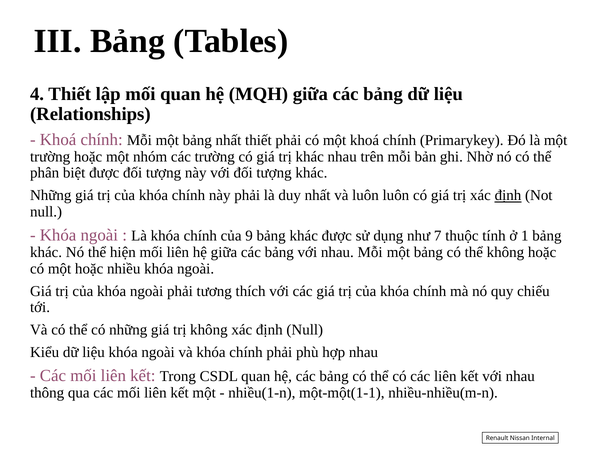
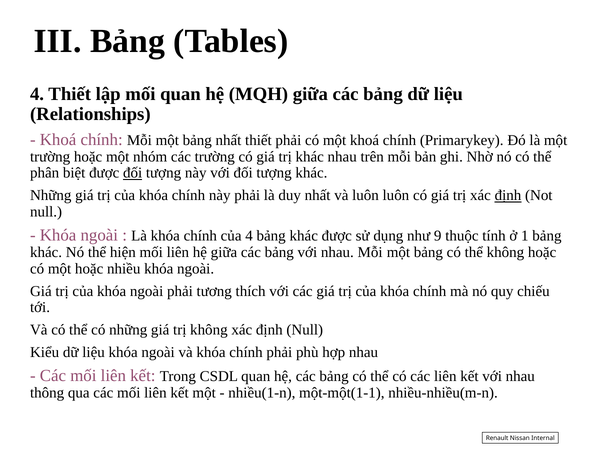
đối at (133, 173) underline: none -> present
của 9: 9 -> 4
7: 7 -> 9
